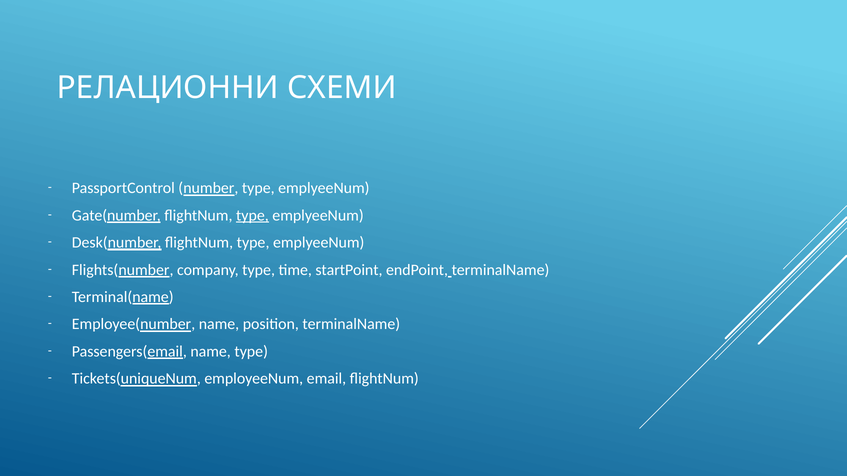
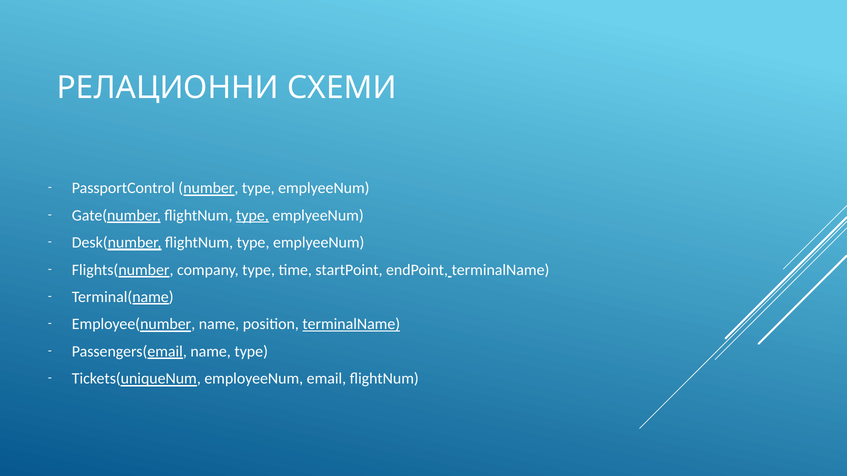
terminalName at (351, 325) underline: none -> present
